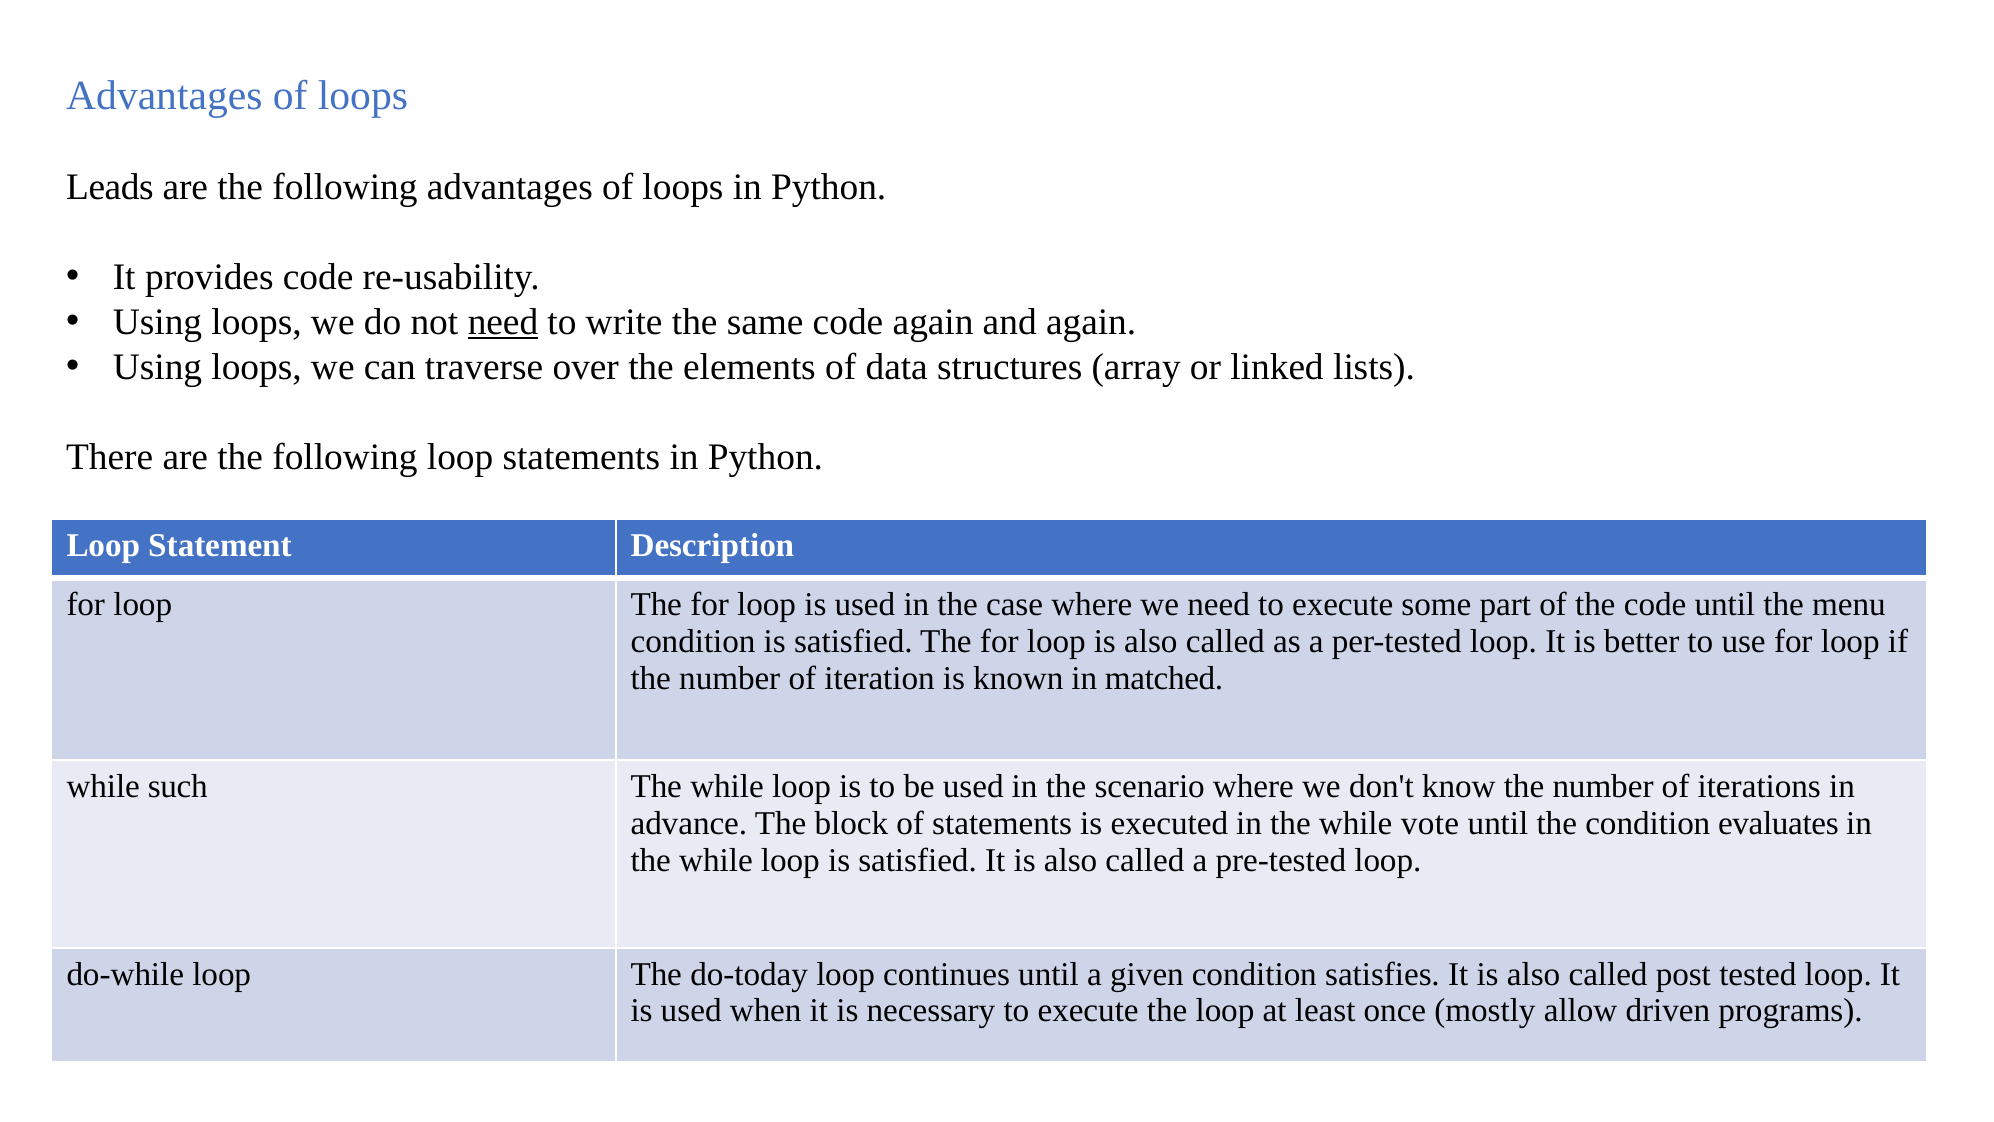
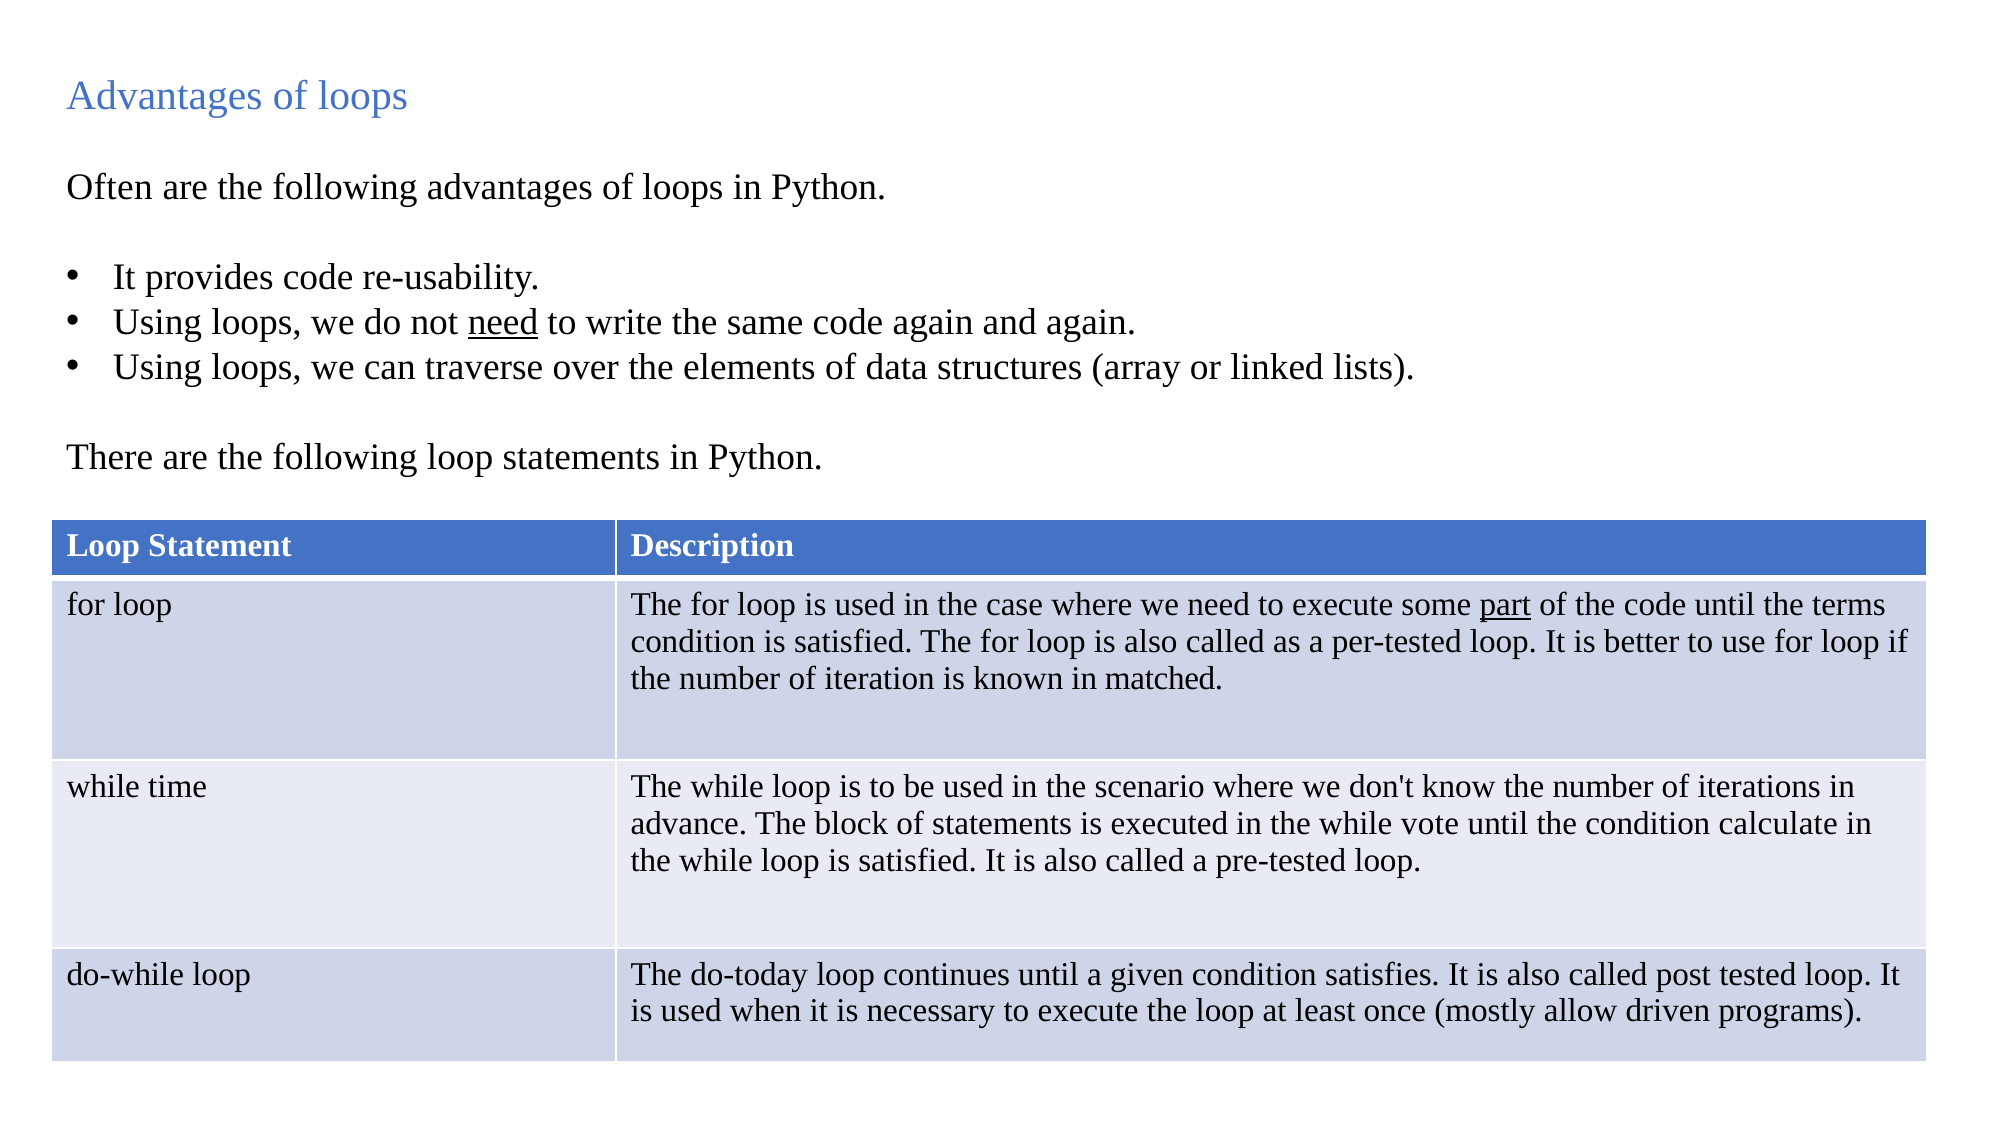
Leads: Leads -> Often
part underline: none -> present
menu: menu -> terms
such: such -> time
evaluates: evaluates -> calculate
